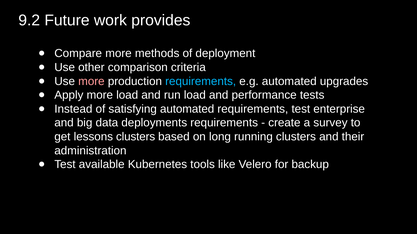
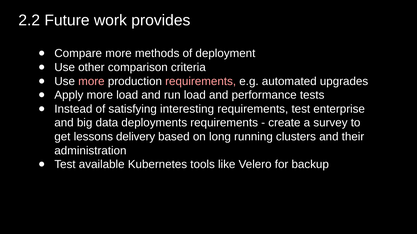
9.2: 9.2 -> 2.2
requirements at (201, 81) colour: light blue -> pink
satisfying automated: automated -> interesting
lessons clusters: clusters -> delivery
